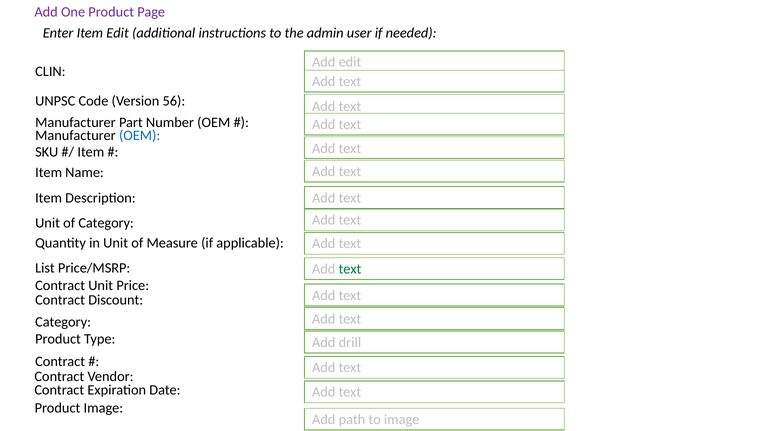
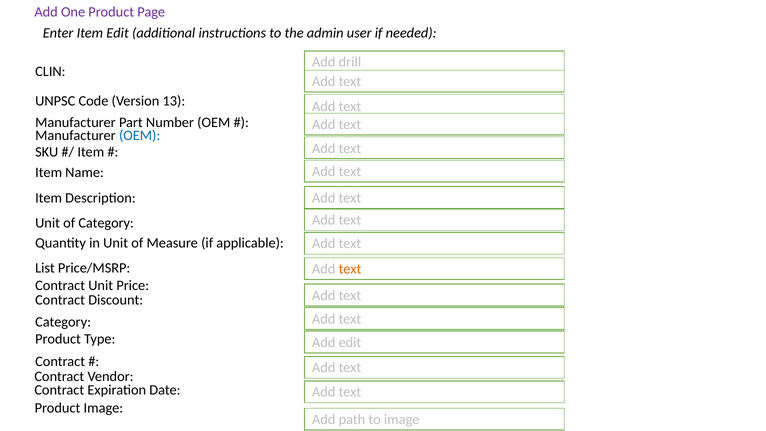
Add edit: edit -> drill
56: 56 -> 13
text at (350, 269) colour: green -> orange
Add drill: drill -> edit
